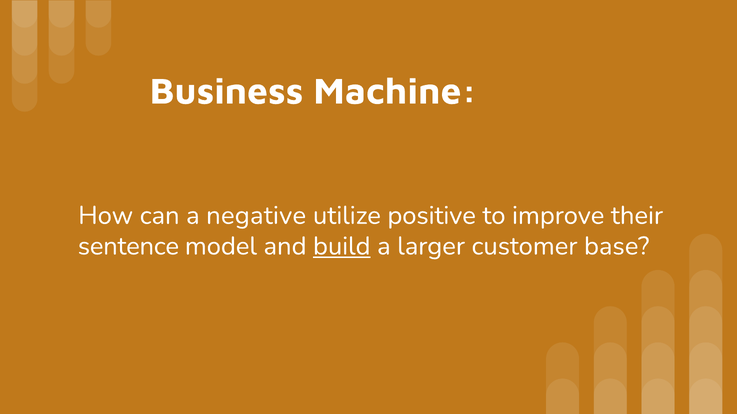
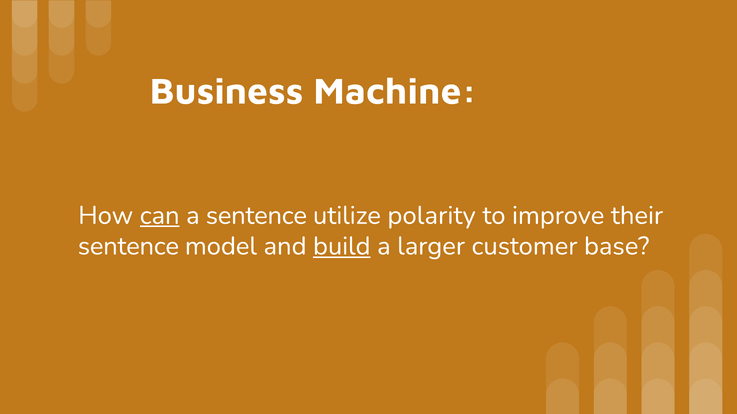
can underline: none -> present
a negative: negative -> sentence
positive: positive -> polarity
